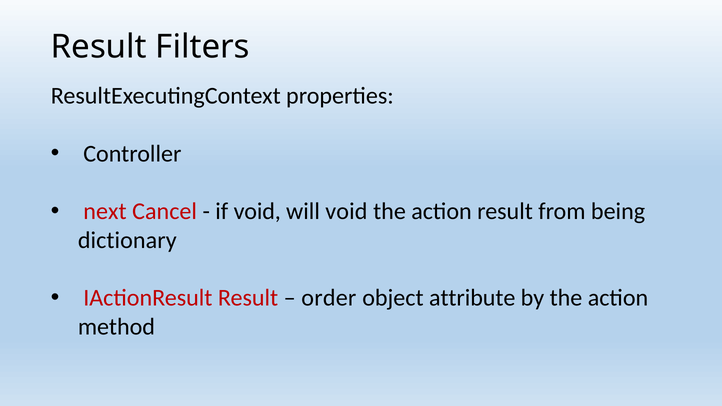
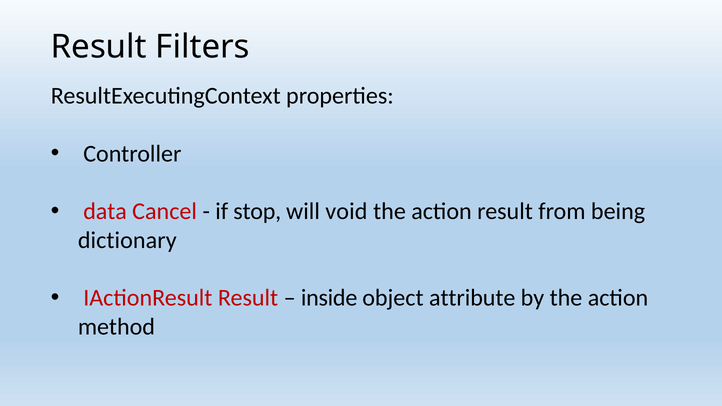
next: next -> data
if void: void -> stop
order: order -> inside
